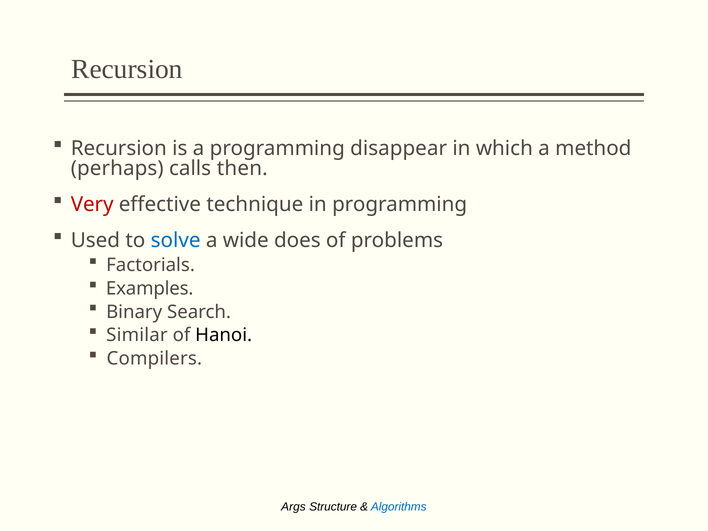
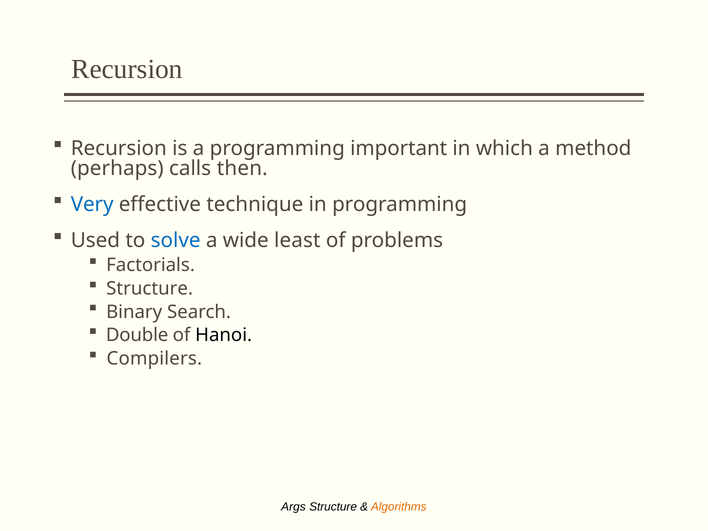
disappear: disappear -> important
Very colour: red -> blue
does: does -> least
Examples at (150, 288): Examples -> Structure
Similar: Similar -> Double
Algorithms colour: blue -> orange
